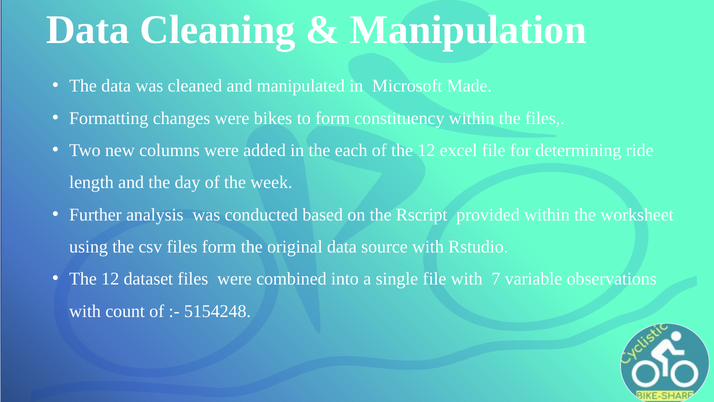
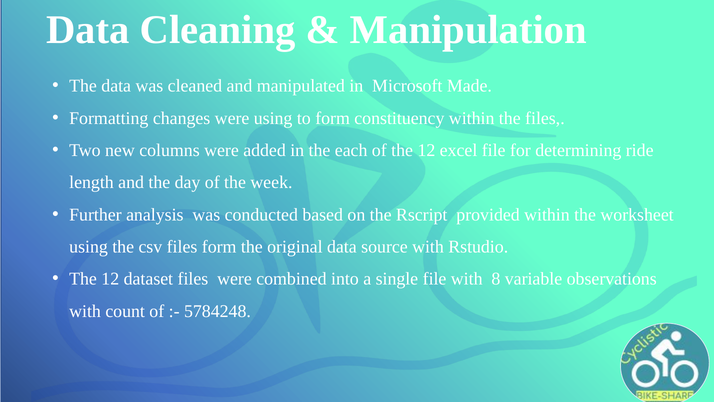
were bikes: bikes -> using
7: 7 -> 8
5154248: 5154248 -> 5784248
